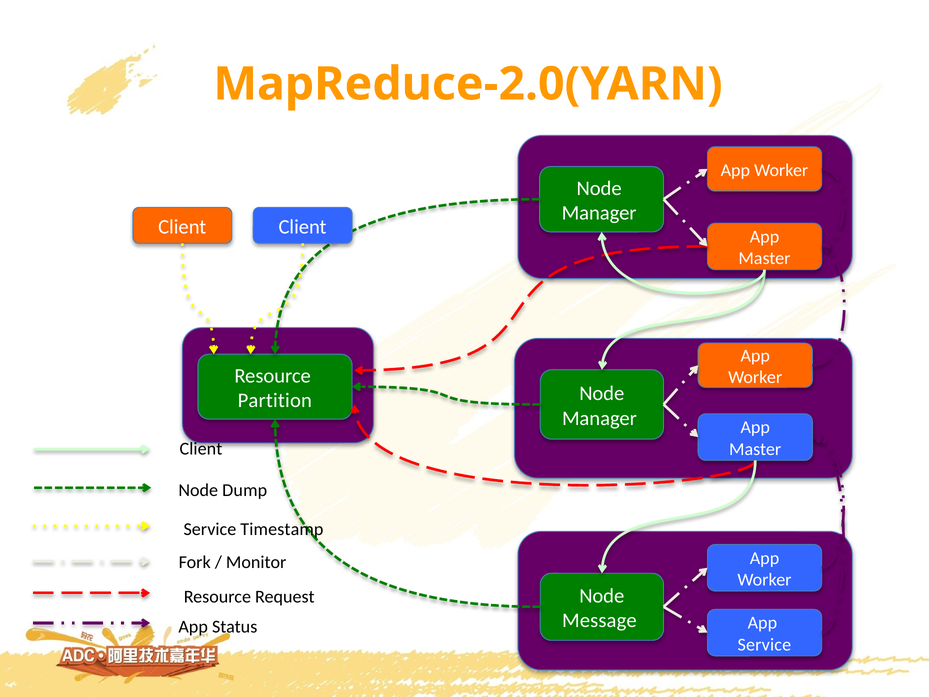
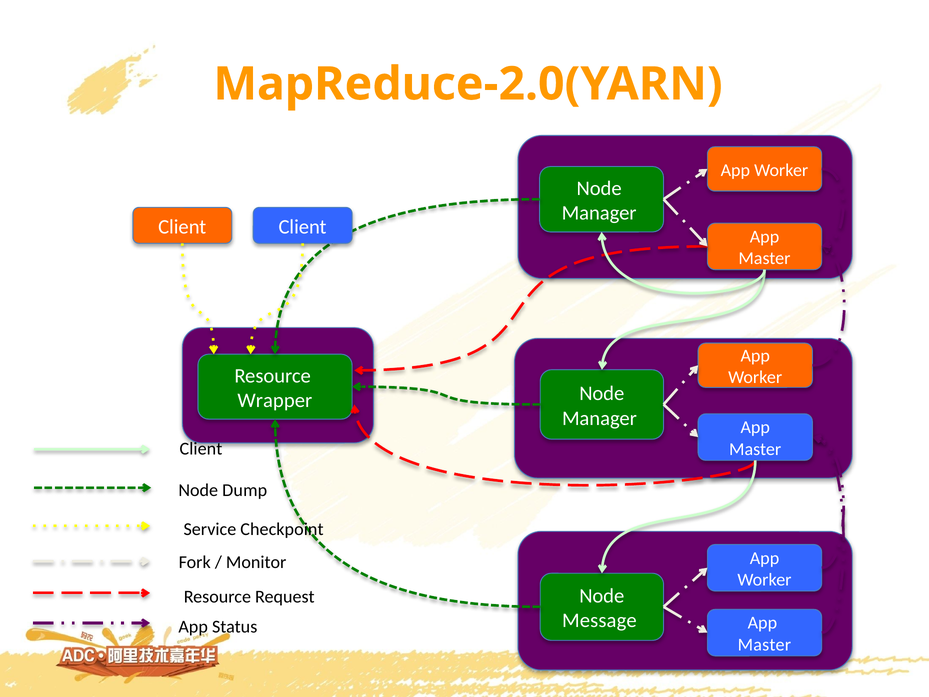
Partition: Partition -> Wrapper
Timestamp: Timestamp -> Checkpoint
Service at (764, 644): Service -> Master
